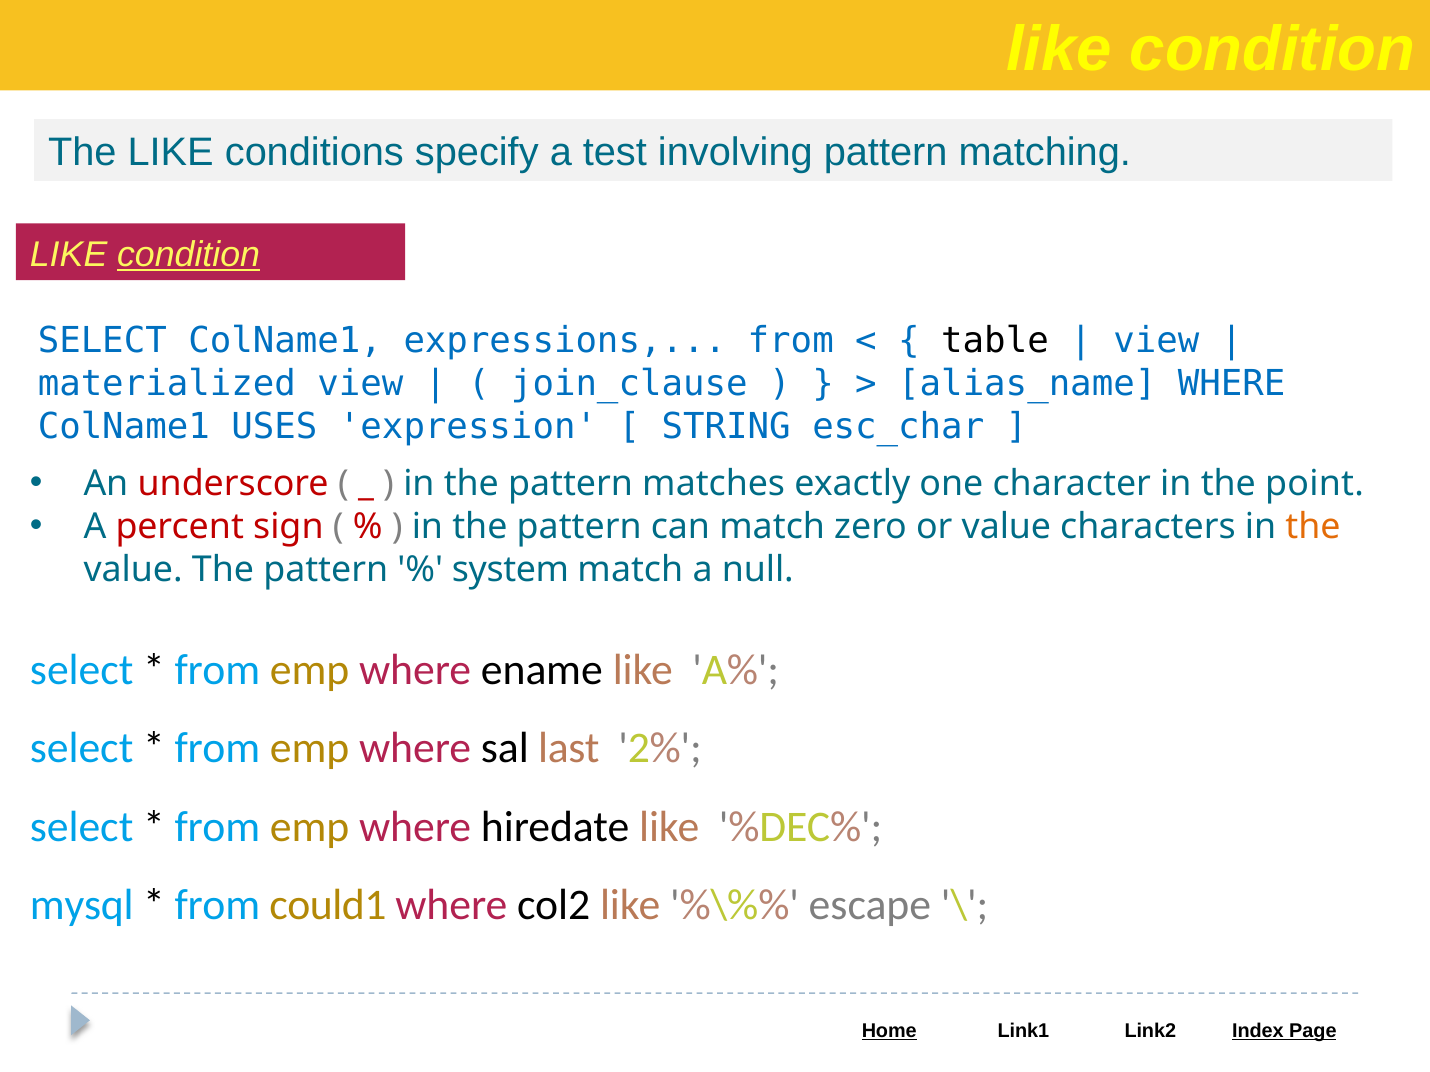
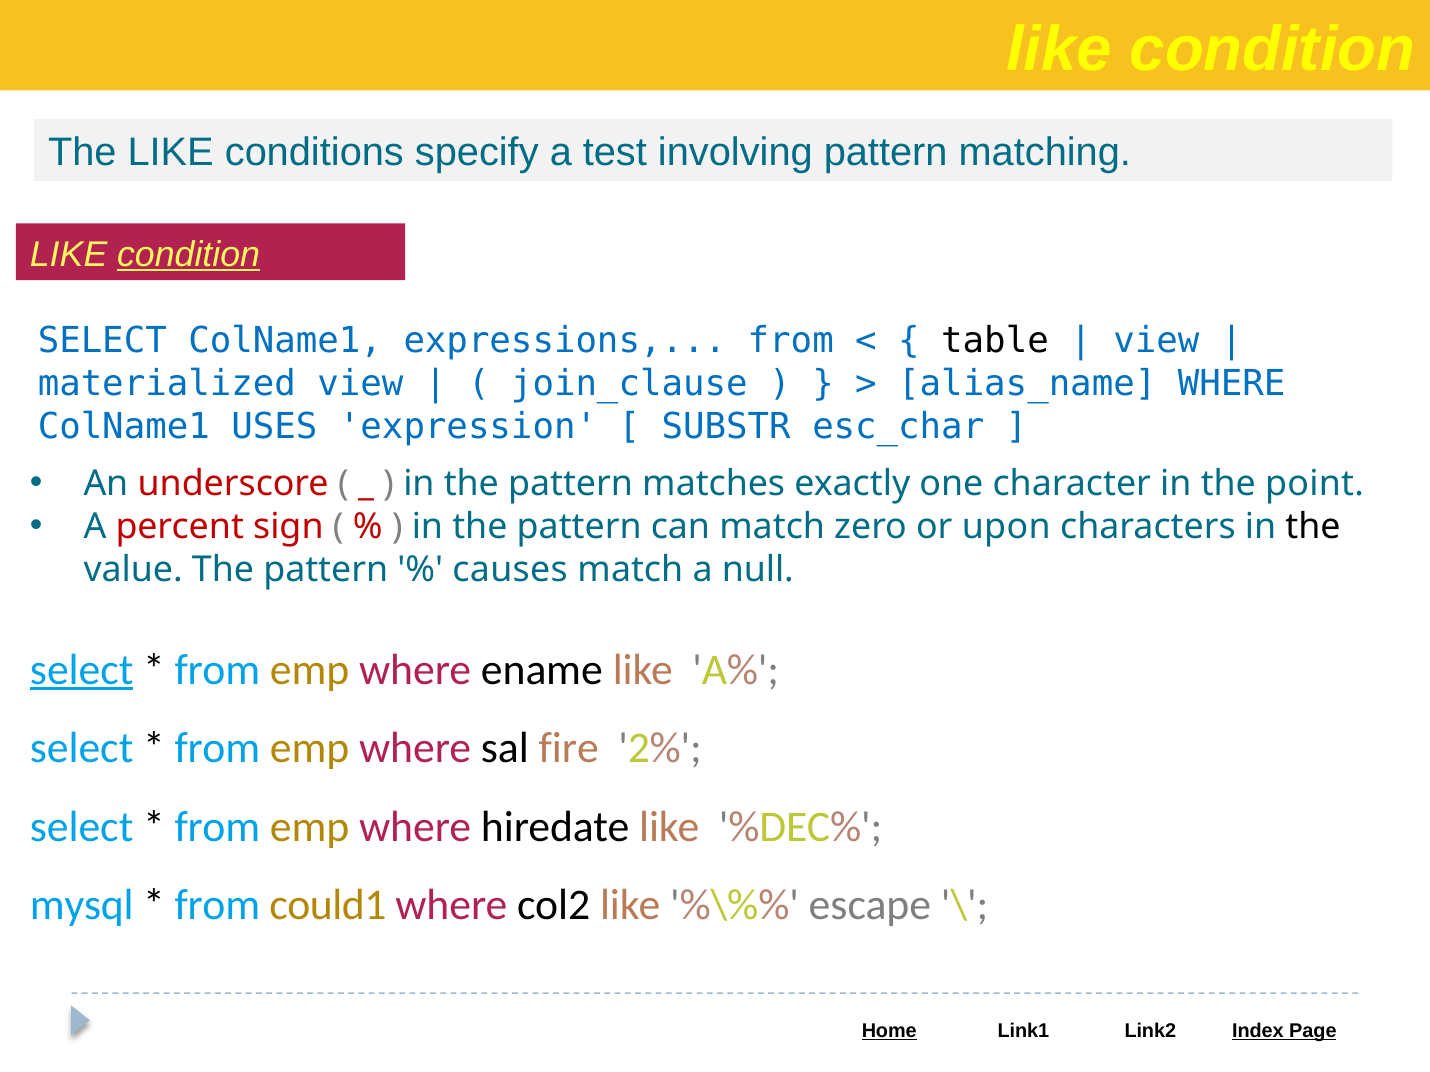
STRING: STRING -> SUBSTR
or value: value -> upon
the at (1313, 527) colour: orange -> black
system: system -> causes
select at (82, 670) underline: none -> present
last: last -> fire
